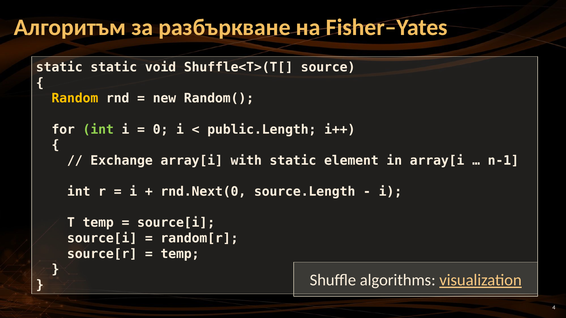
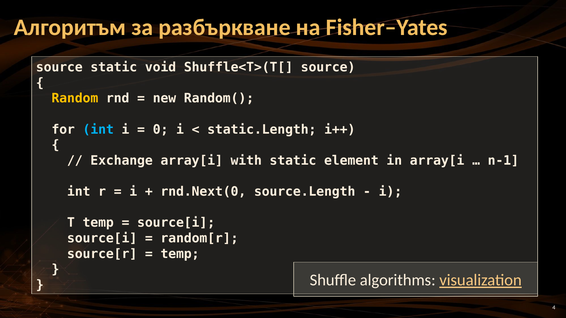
static at (59, 67): static -> source
int at (98, 130) colour: light green -> light blue
public.Length: public.Length -> static.Length
